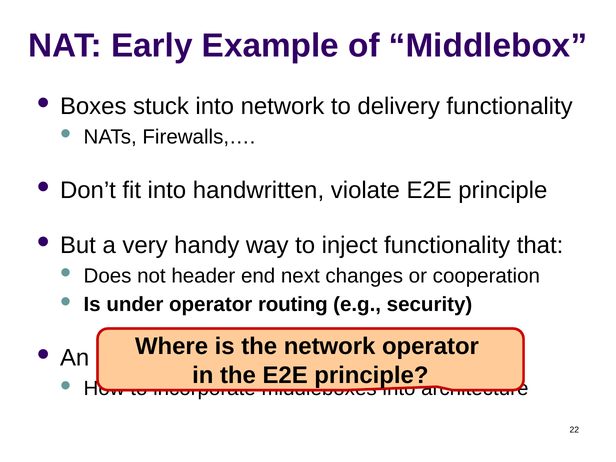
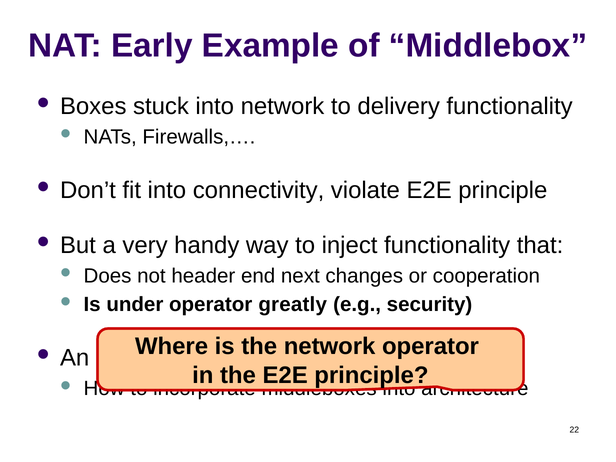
handwritten: handwritten -> connectivity
routing: routing -> greatly
